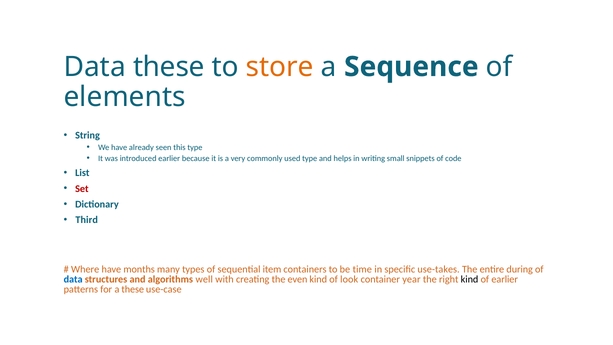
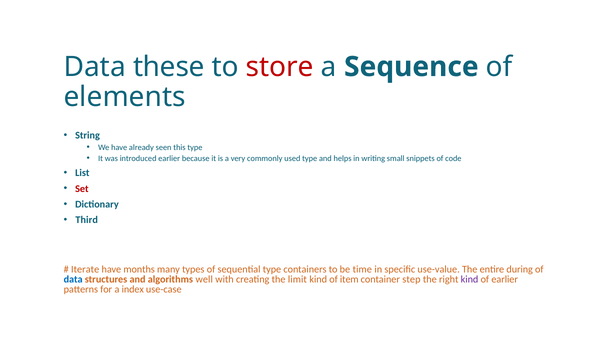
store colour: orange -> red
Where: Where -> Iterate
sequential item: item -> type
use-takes: use-takes -> use-value
even: even -> limit
look: look -> item
year: year -> step
kind at (470, 279) colour: black -> purple
a these: these -> index
